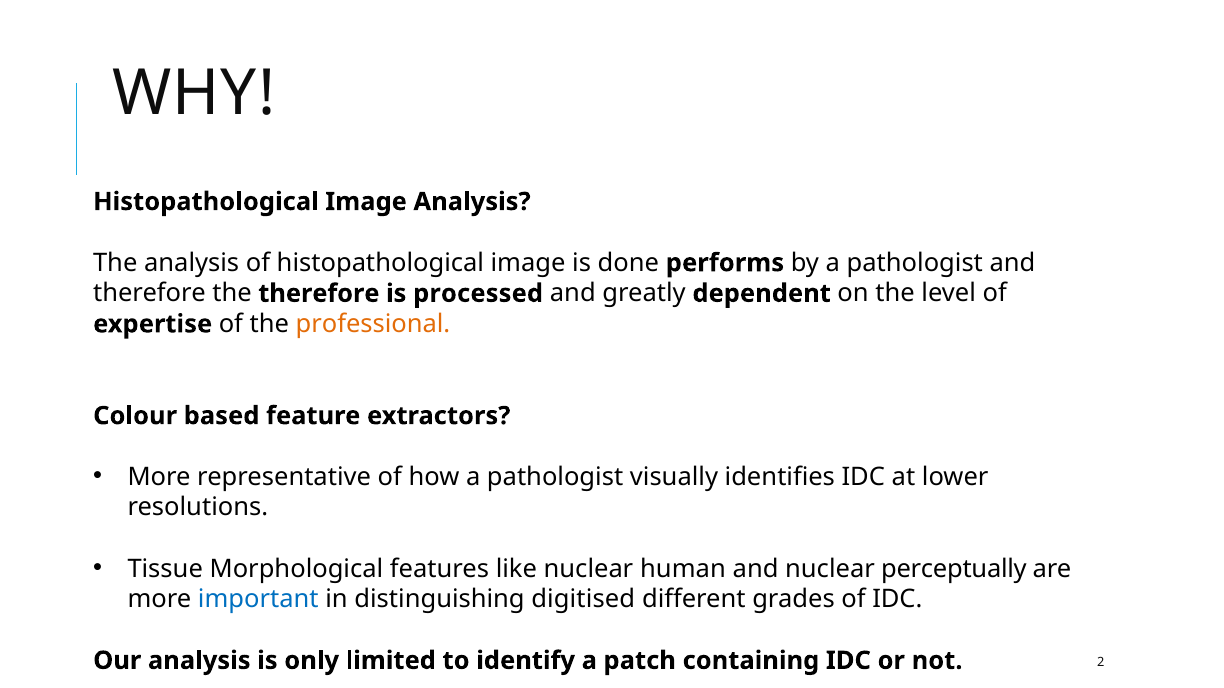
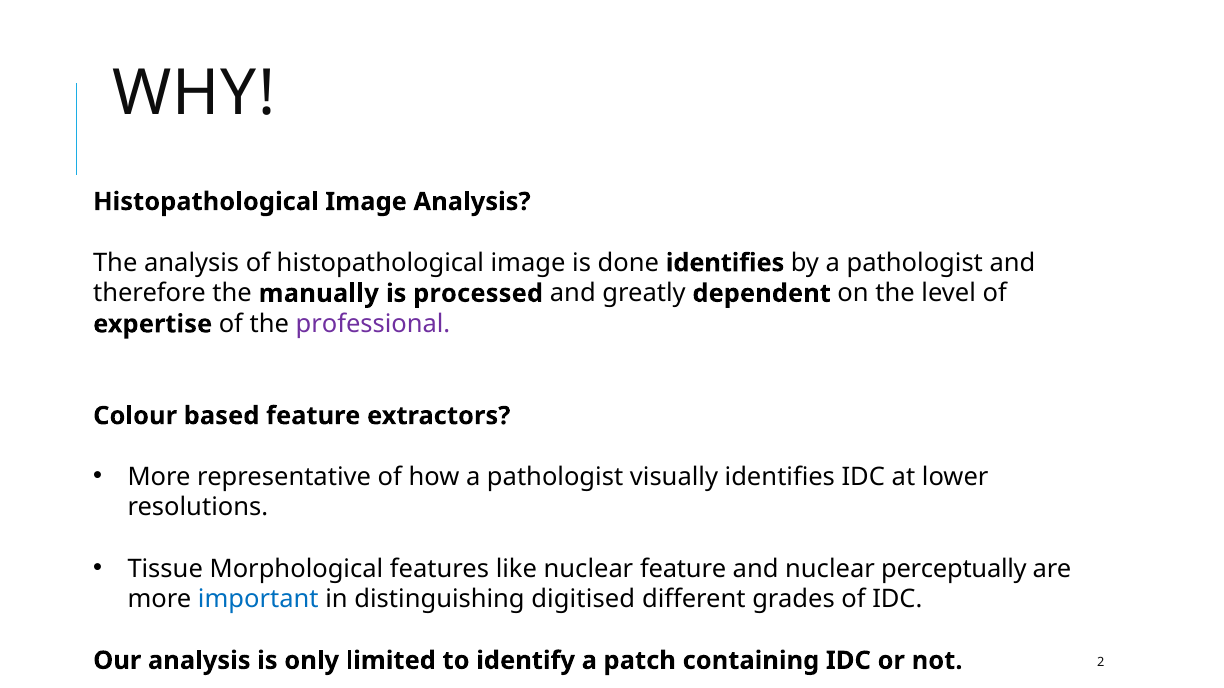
done performs: performs -> identifies
the therefore: therefore -> manually
professional colour: orange -> purple
nuclear human: human -> feature
